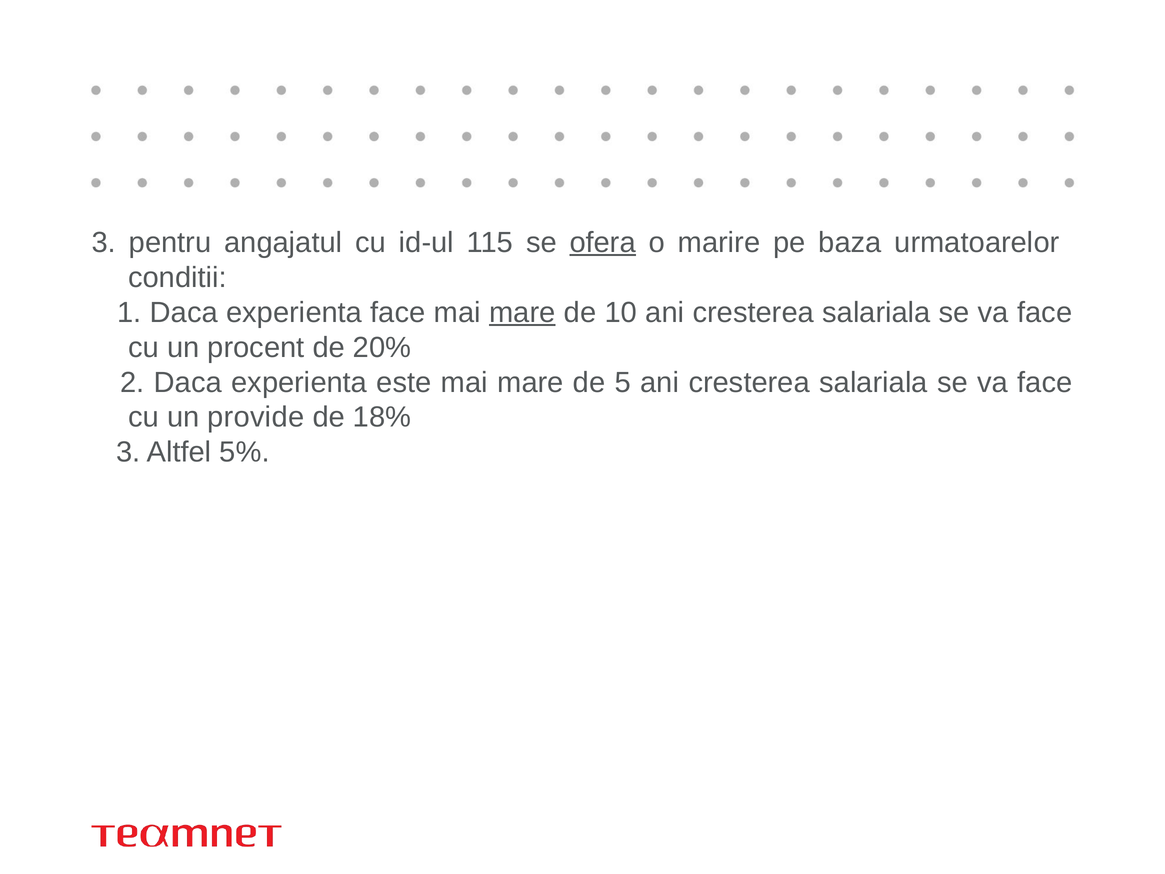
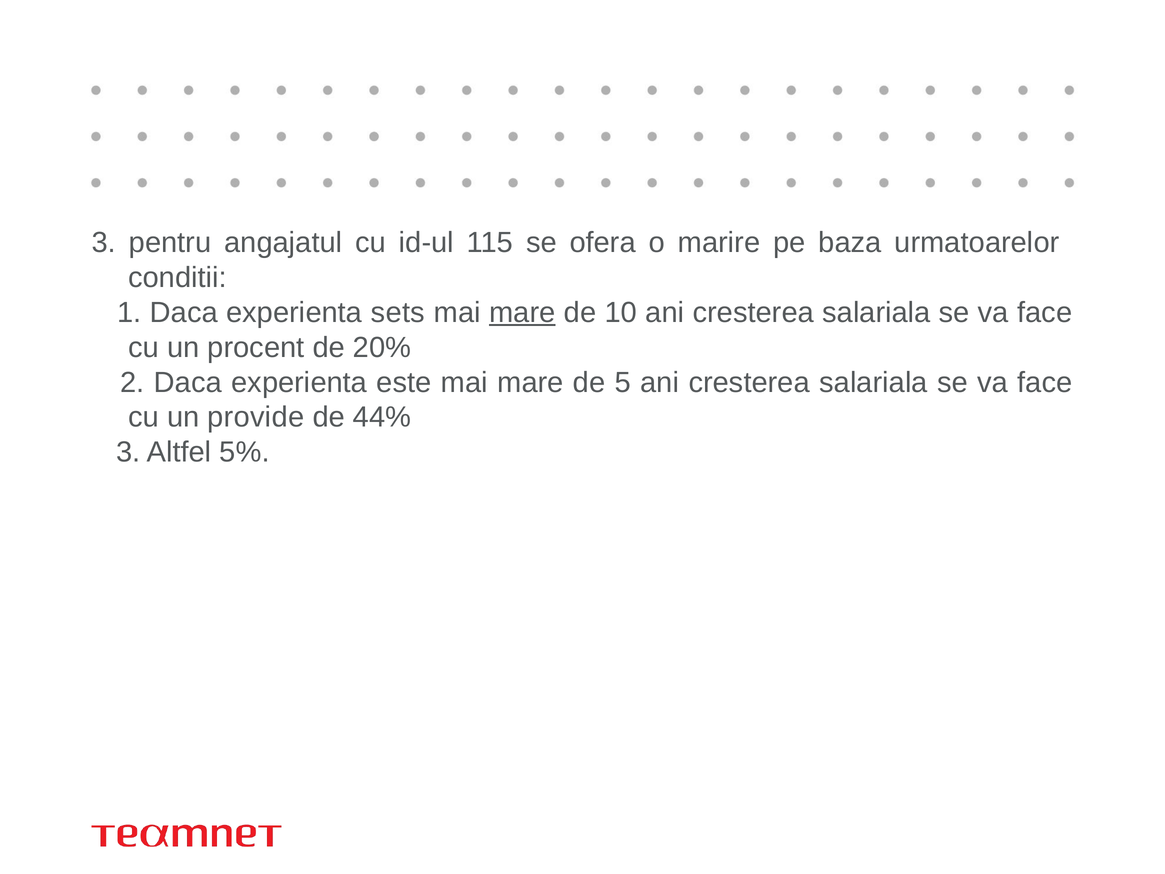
ofera underline: present -> none
experienta face: face -> sets
18%: 18% -> 44%
